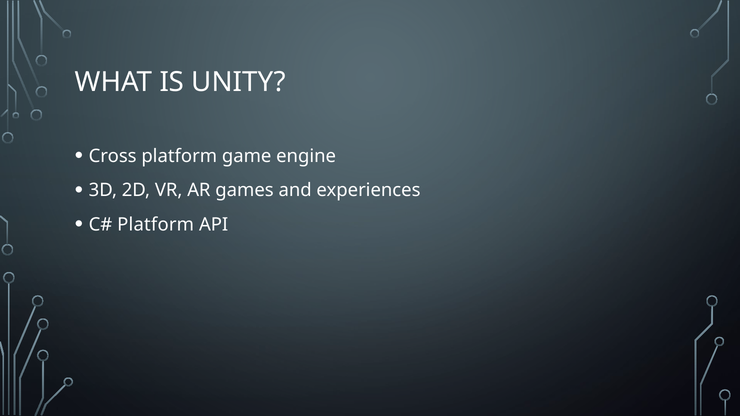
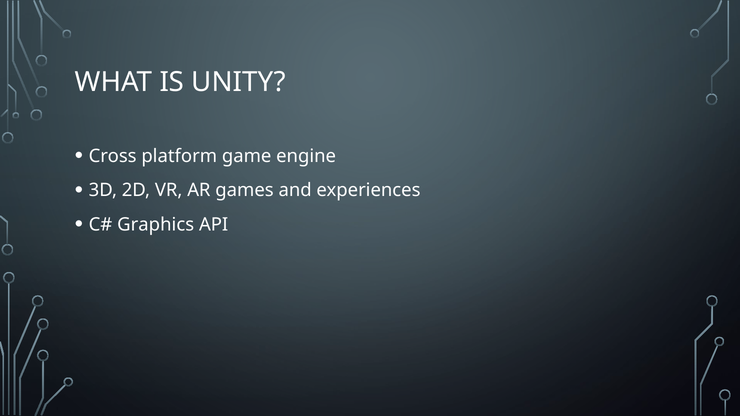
Platform at (156, 225): Platform -> Graphics
